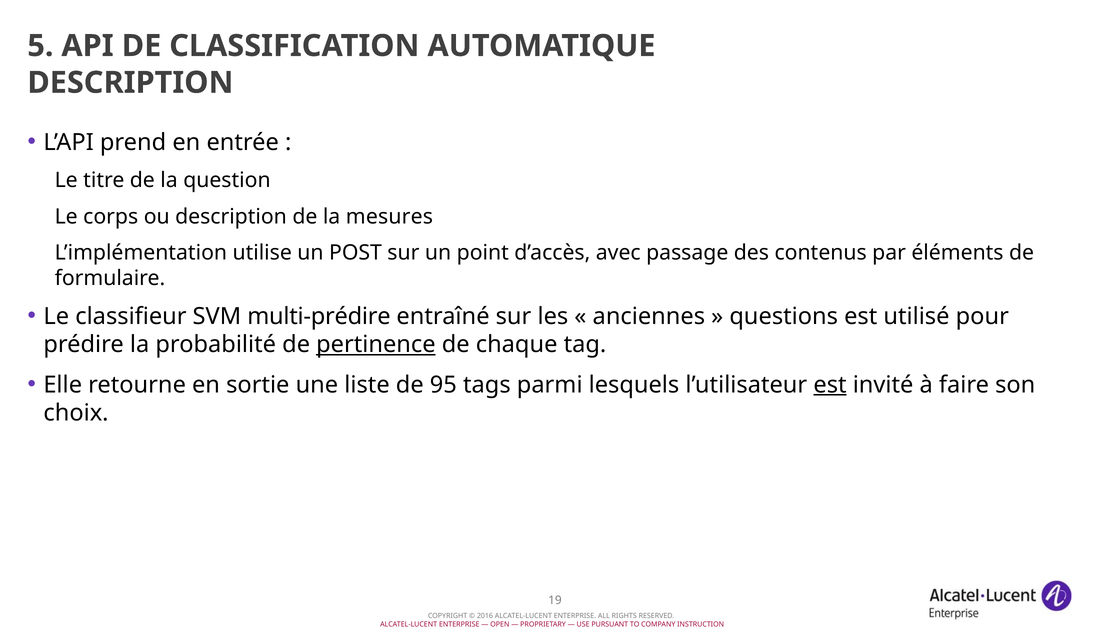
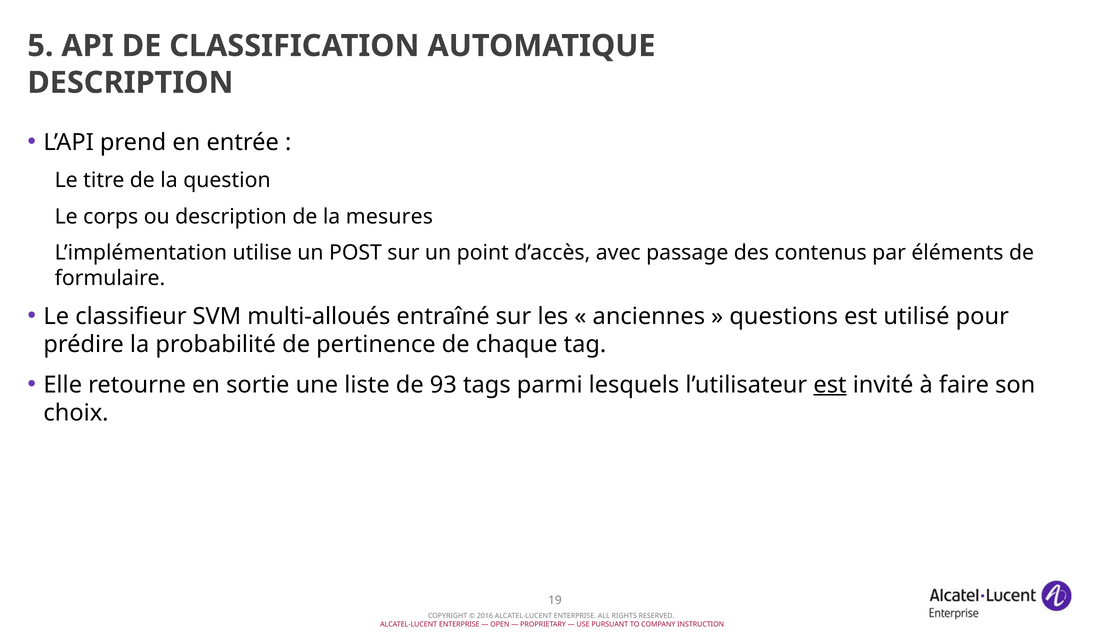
multi-prédire: multi-prédire -> multi-alloués
pertinence underline: present -> none
95: 95 -> 93
